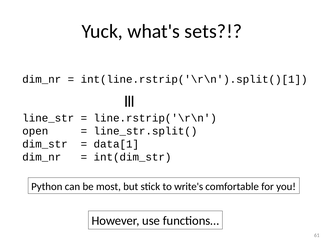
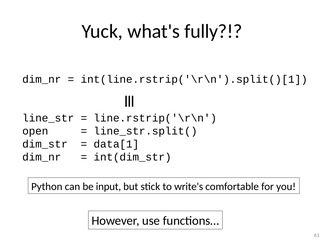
sets: sets -> fully
most: most -> input
